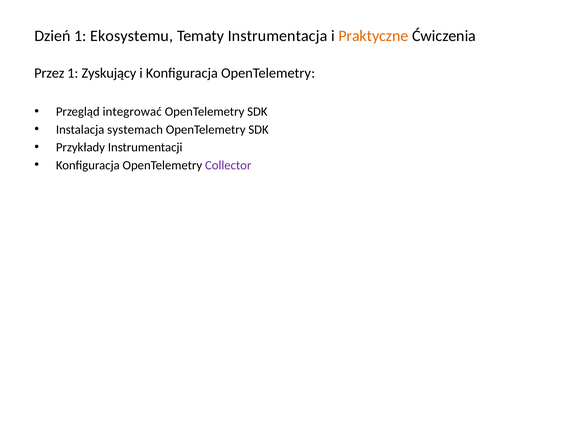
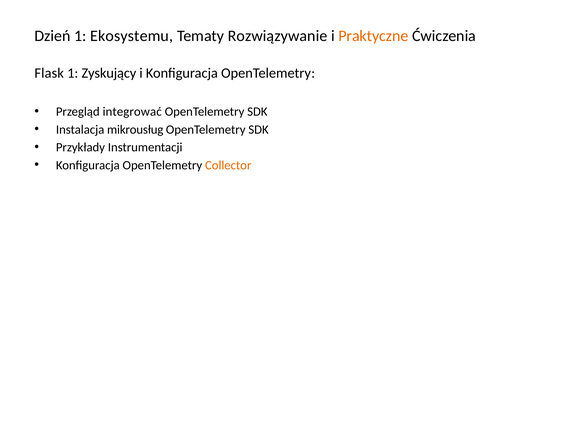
Instrumentacja: Instrumentacja -> Rozwiązywanie
Przez: Przez -> Flask
systemach: systemach -> mikrousług
Collector colour: purple -> orange
